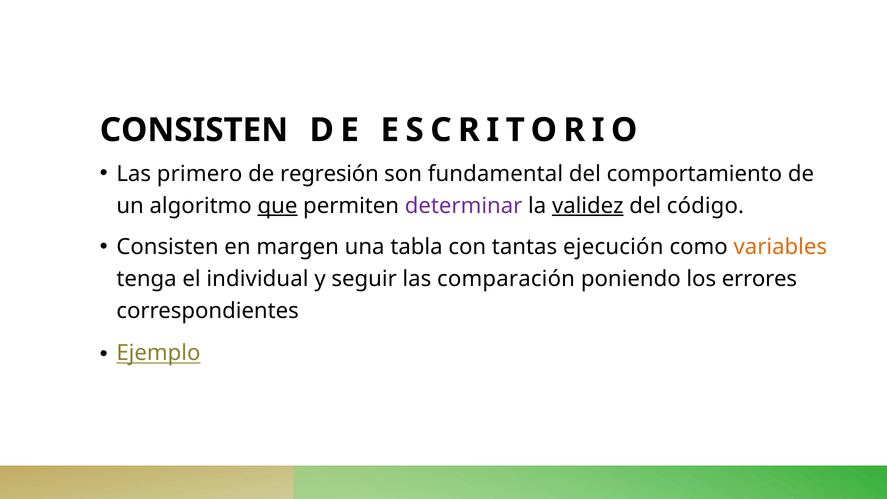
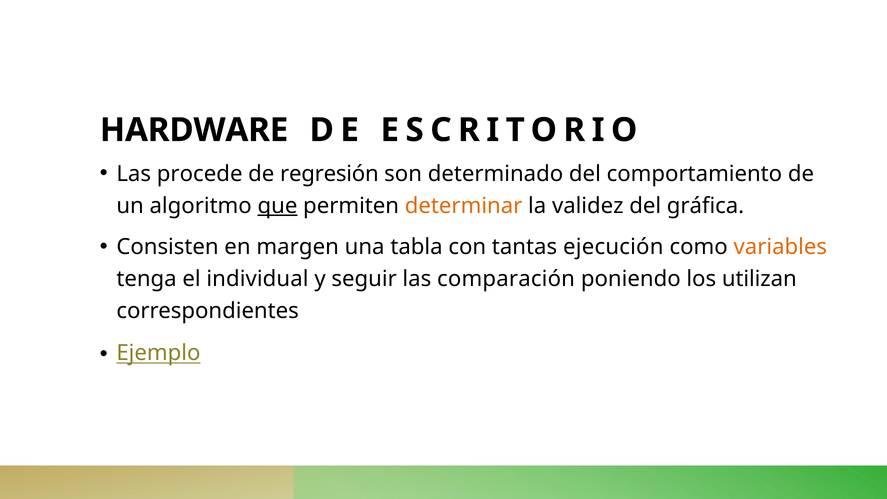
CONSISTEN at (194, 130): CONSISTEN -> HARDWARE
primero: primero -> procede
fundamental: fundamental -> determinado
determinar colour: purple -> orange
validez underline: present -> none
código: código -> gráfica
errores: errores -> utilizan
